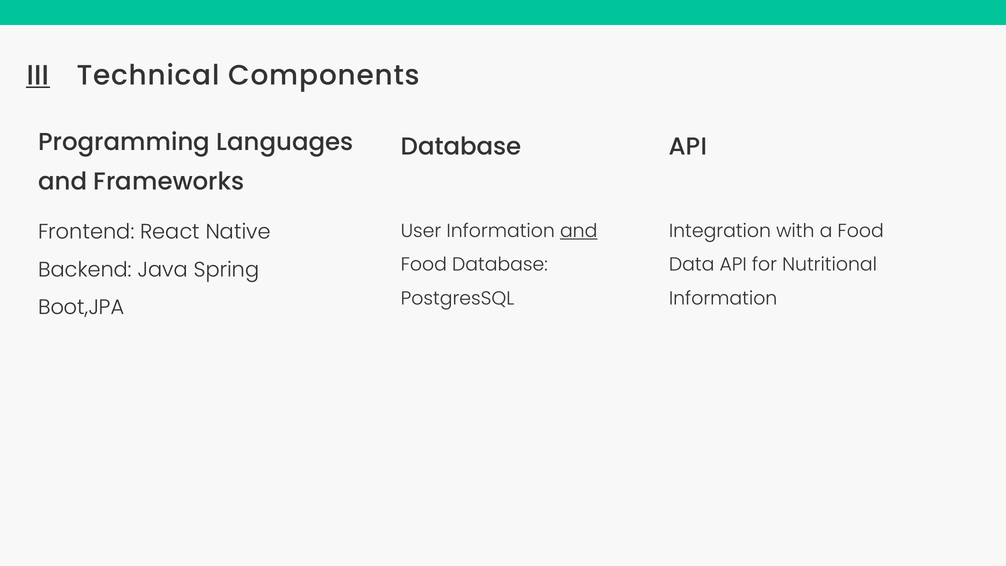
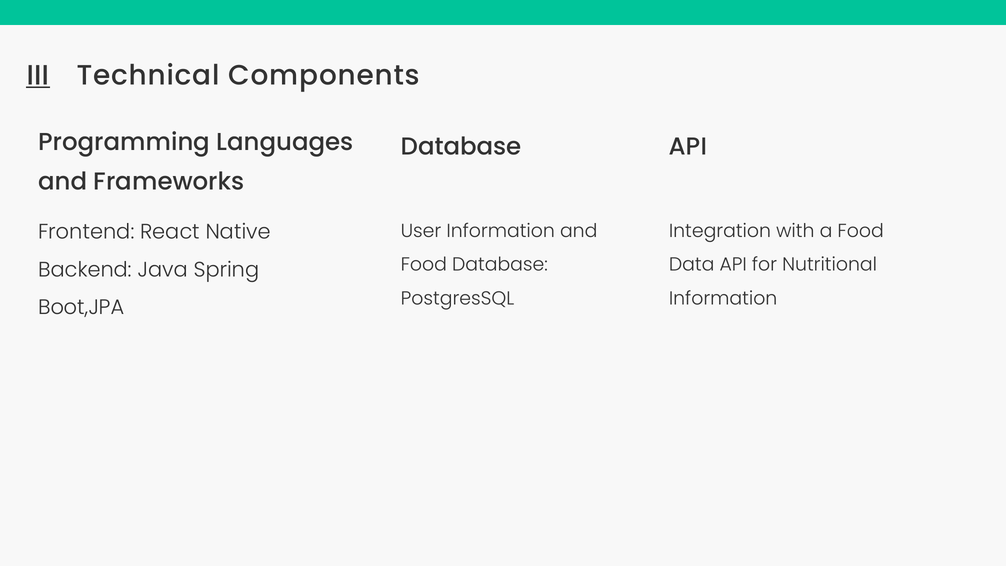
and at (579, 231) underline: present -> none
